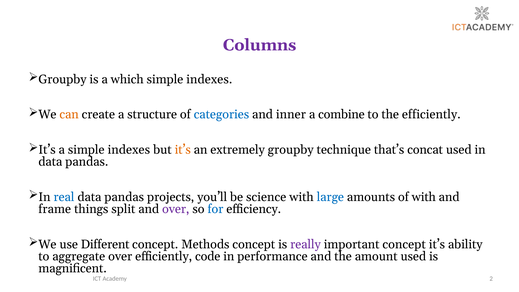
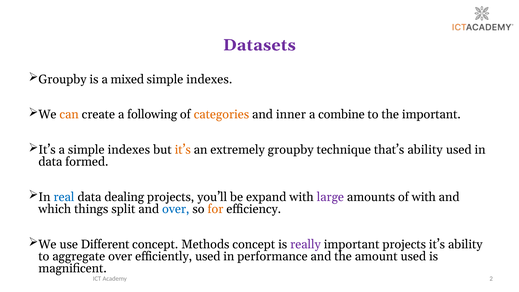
Columns: Columns -> Datasets
which: which -> mixed
structure: structure -> following
categories colour: blue -> orange
the efficiently: efficiently -> important
that’s concat: concat -> ability
pandas at (87, 162): pandas -> formed
pandas at (124, 197): pandas -> dealing
science: science -> expand
large colour: blue -> purple
frame: frame -> which
over at (176, 209) colour: purple -> blue
for colour: blue -> orange
important concept: concept -> projects
efficiently code: code -> used
